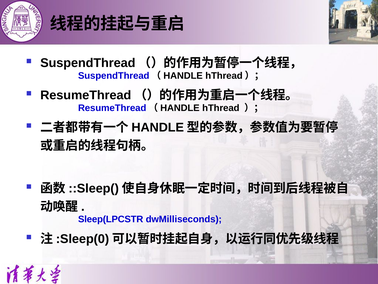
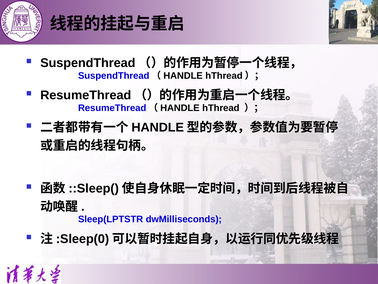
Sleep(LPCSTR: Sleep(LPCSTR -> Sleep(LPTSTR
